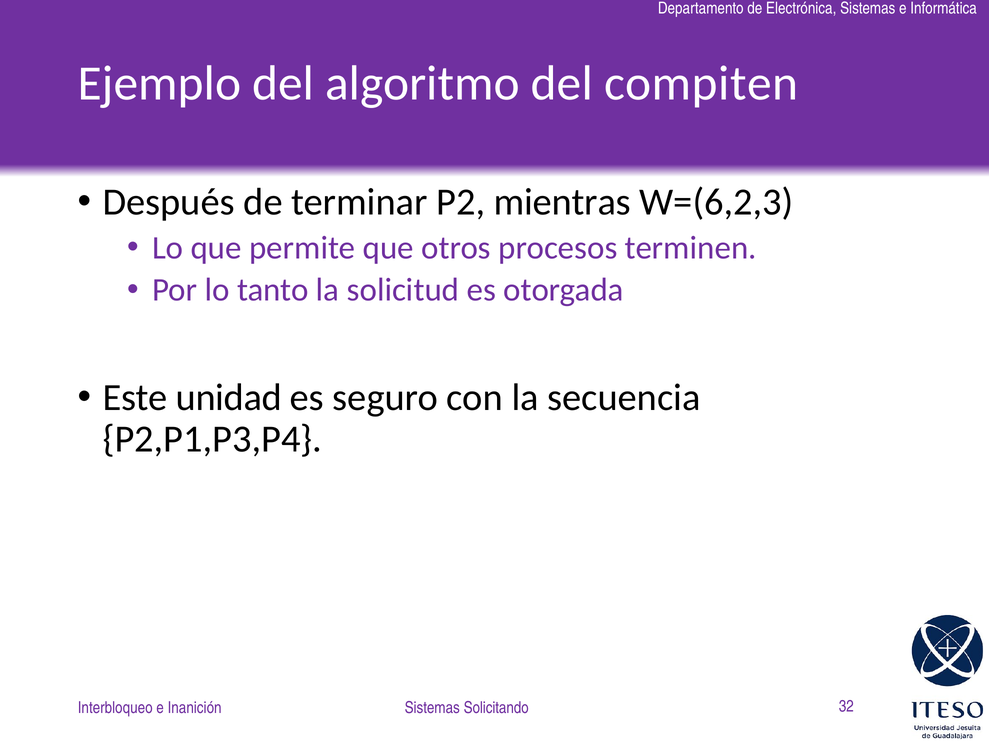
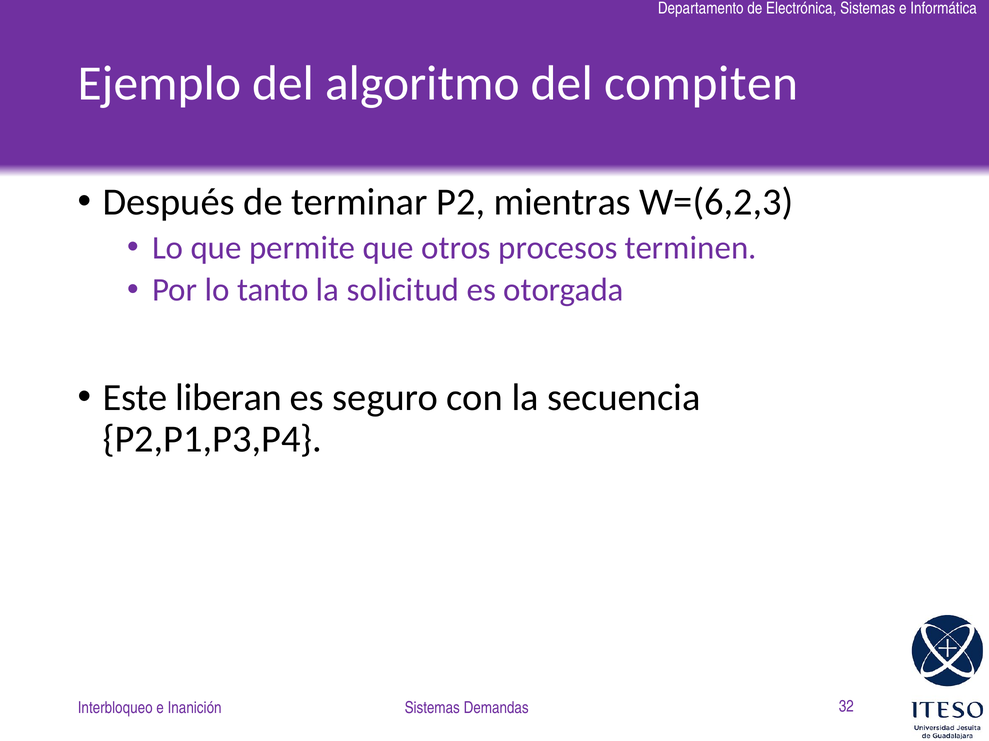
unidad: unidad -> liberan
Solicitando: Solicitando -> Demandas
